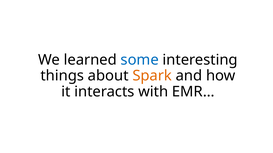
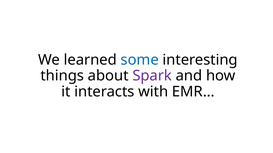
Spark colour: orange -> purple
